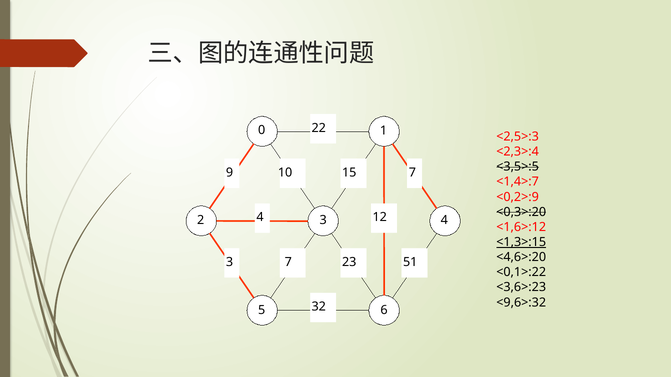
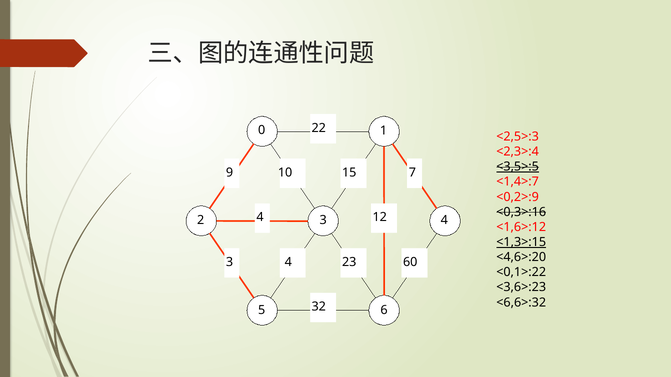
<3,5>:5 underline: none -> present
<0,3>:20: <0,3>:20 -> <0,3>:16
3 7: 7 -> 4
51: 51 -> 60
<9,6>:32: <9,6>:32 -> <6,6>:32
